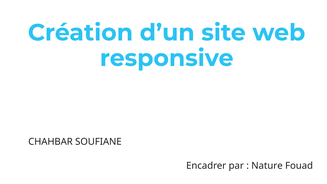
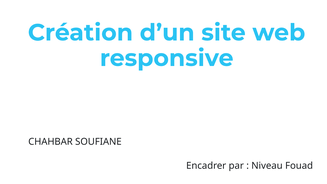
Nature: Nature -> Niveau
